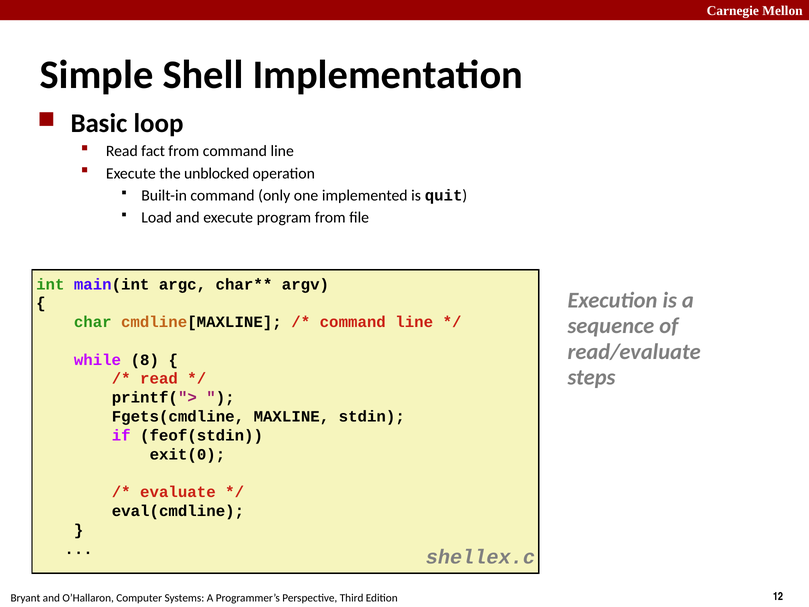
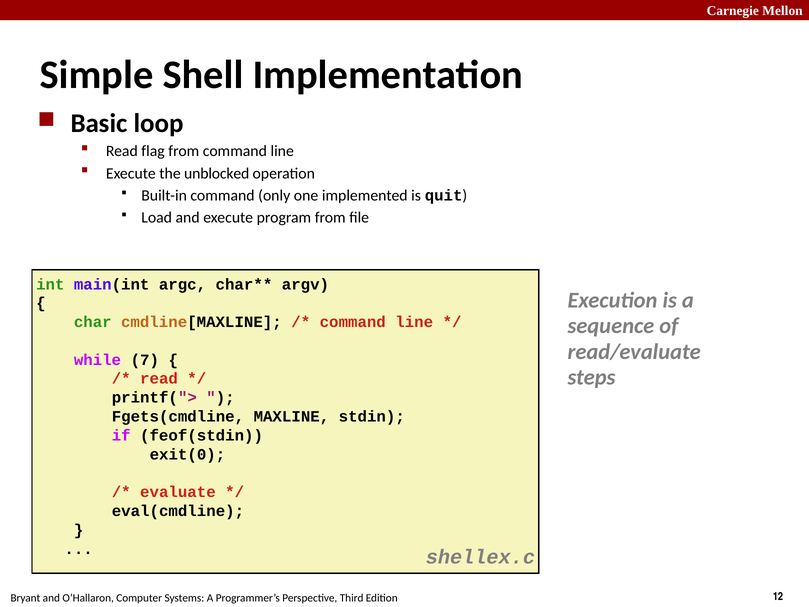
fact: fact -> flag
8: 8 -> 7
